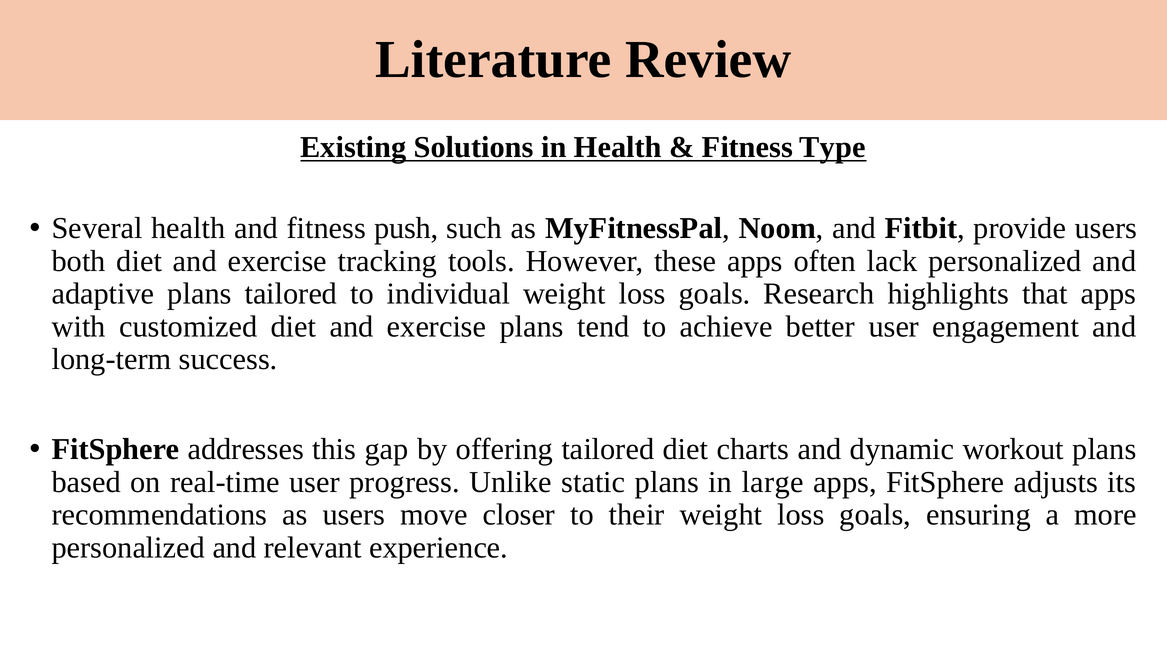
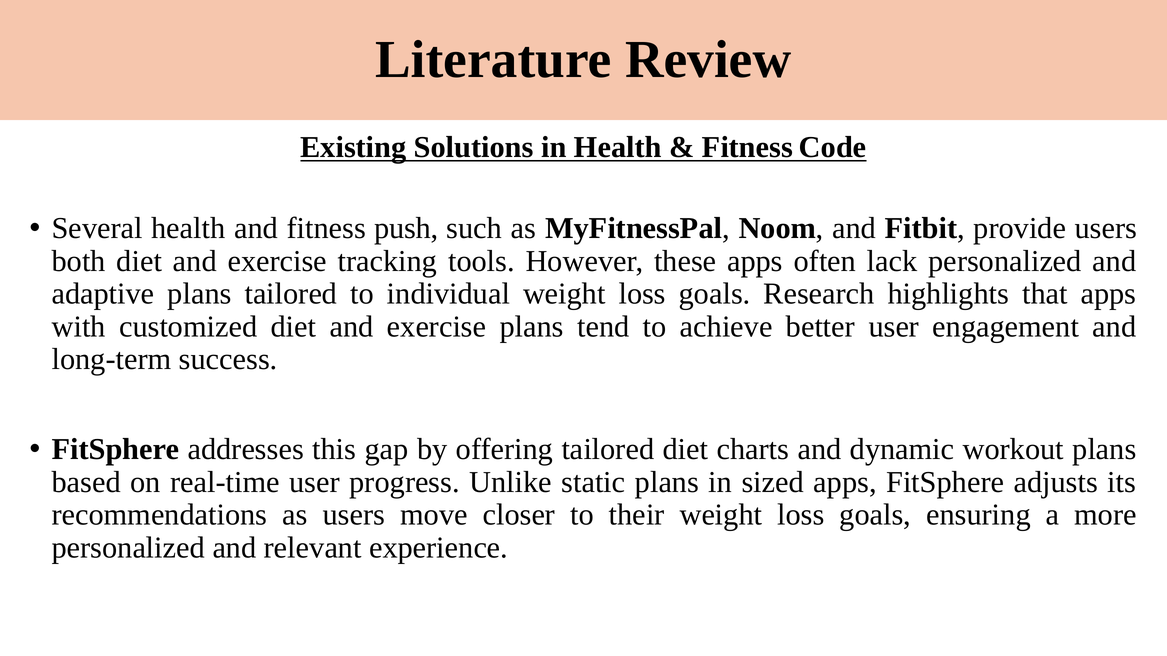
Type: Type -> Code
large: large -> sized
